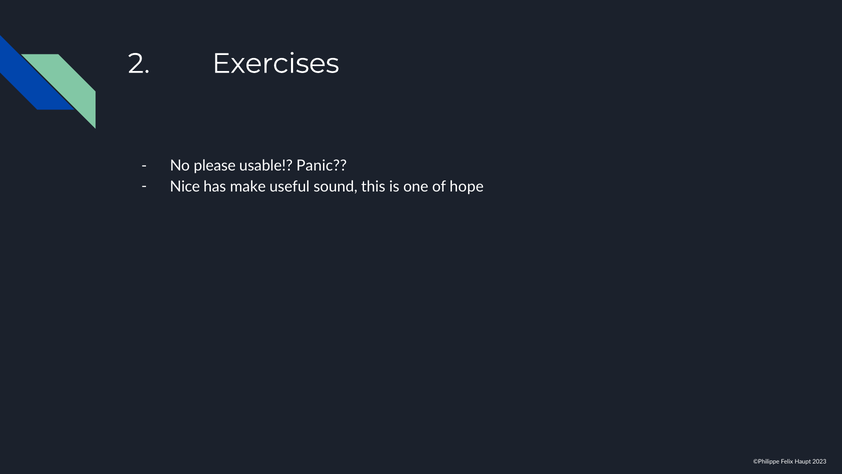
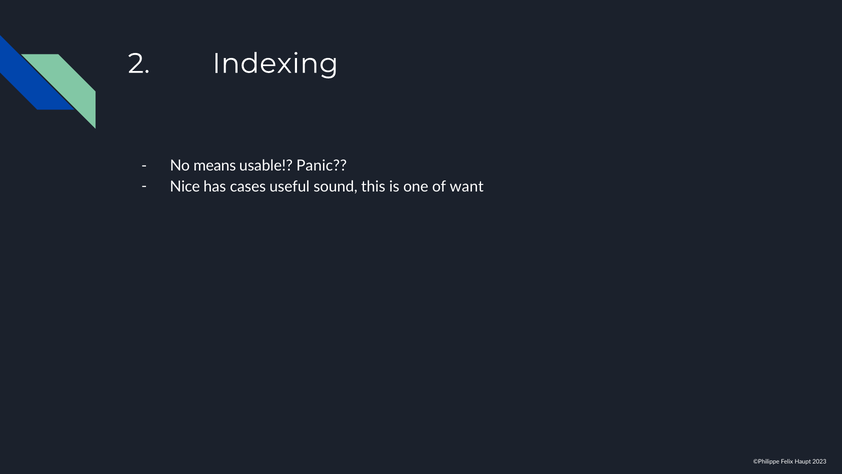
Exercises: Exercises -> Indexing
please: please -> means
make: make -> cases
hope: hope -> want
